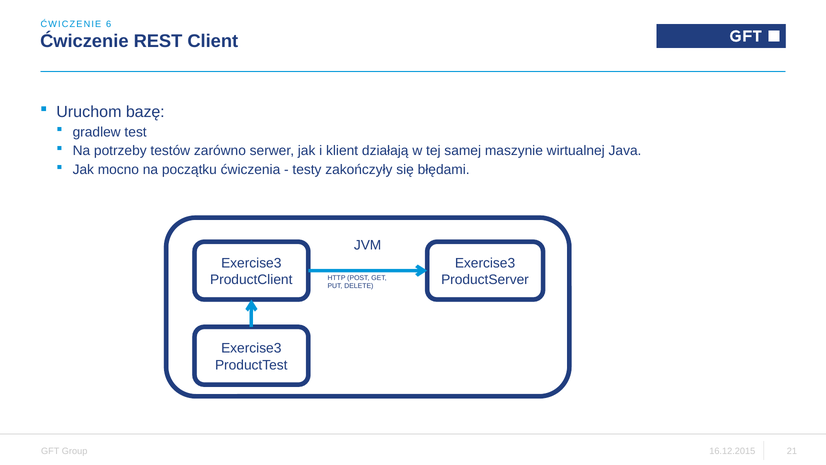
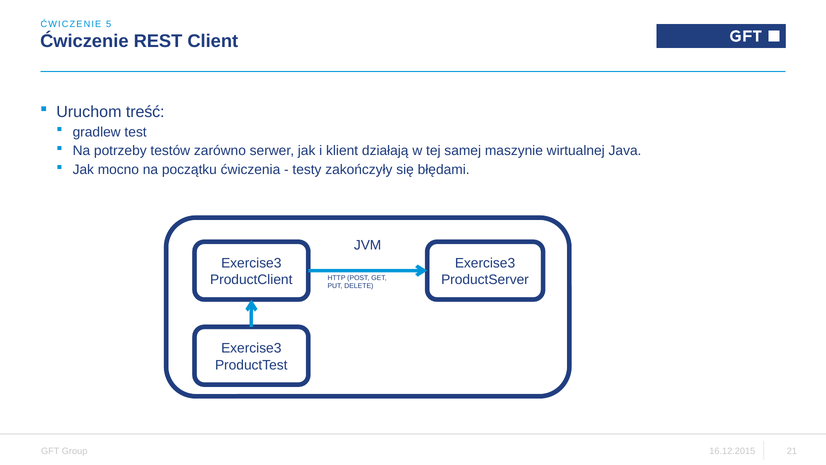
6: 6 -> 5
bazę: bazę -> treść
